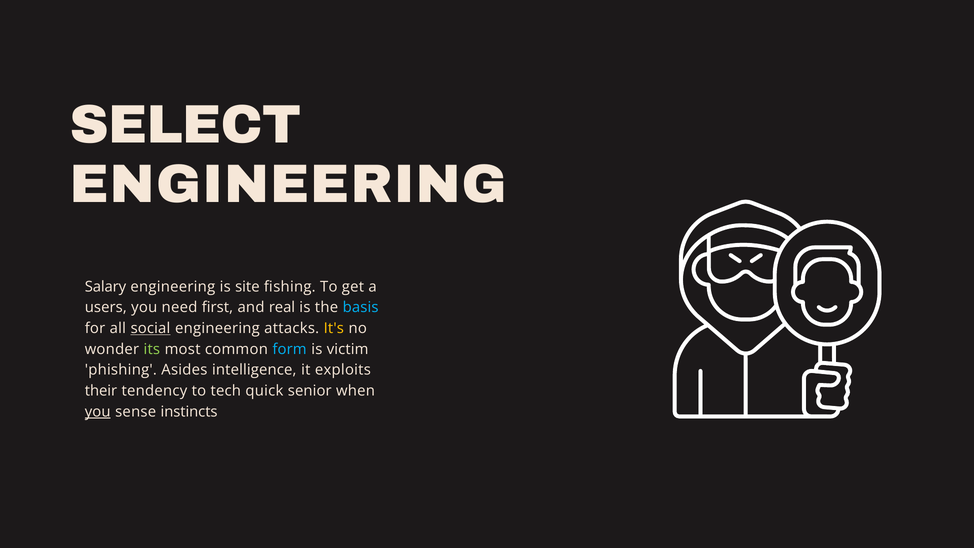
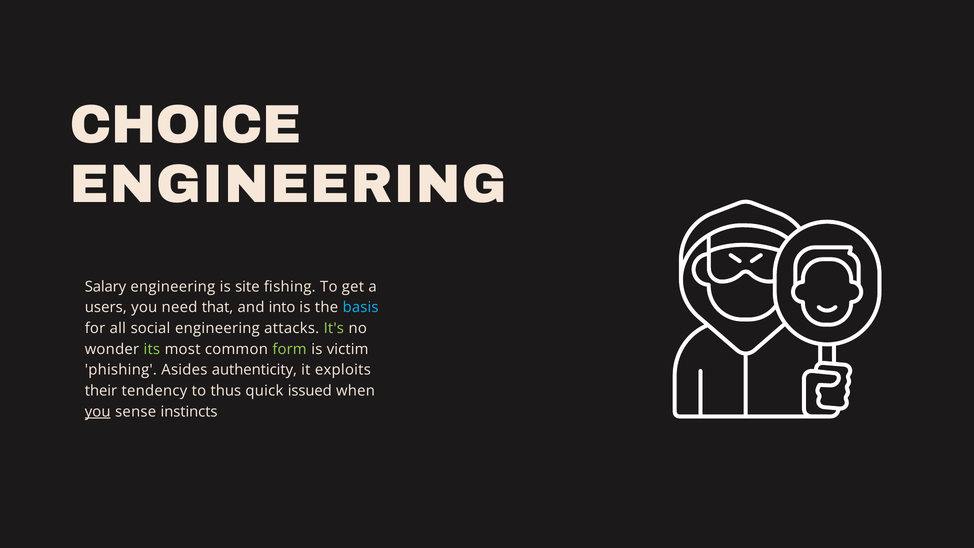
SELECT: SELECT -> CHOICE
first: first -> that
real: real -> into
social underline: present -> none
It's colour: yellow -> light green
form colour: light blue -> light green
intelligence: intelligence -> authenticity
tech: tech -> thus
senior: senior -> issued
